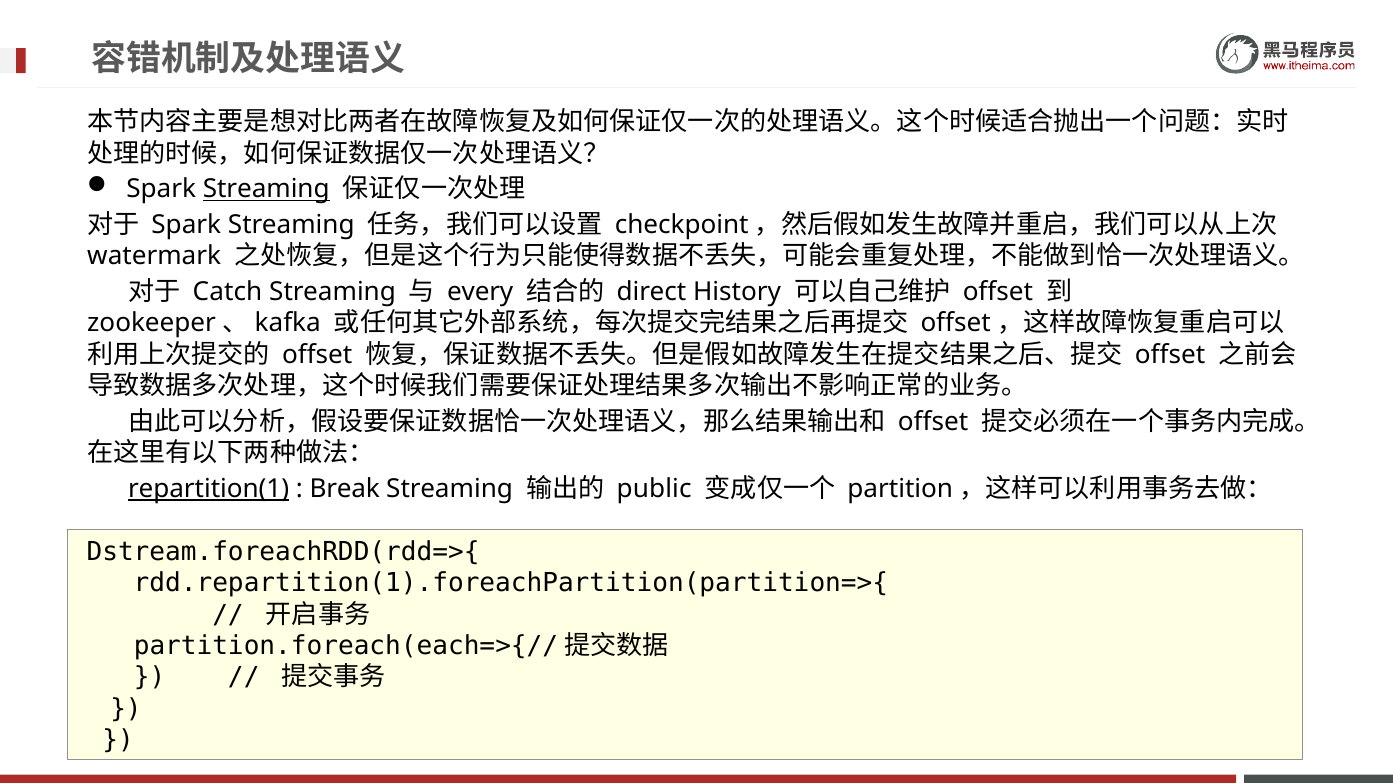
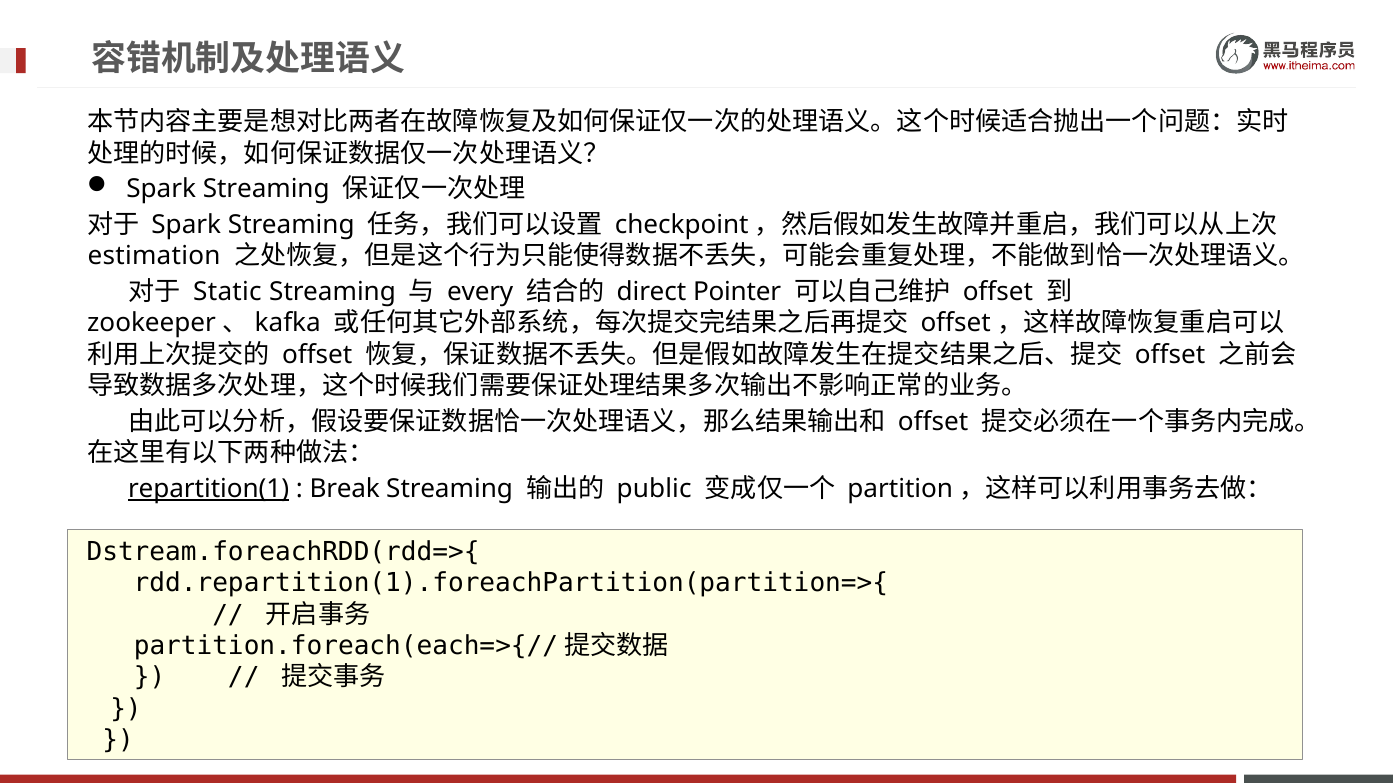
Streaming at (266, 190) underline: present -> none
watermark: watermark -> estimation
Catch: Catch -> Static
History: History -> Pointer
